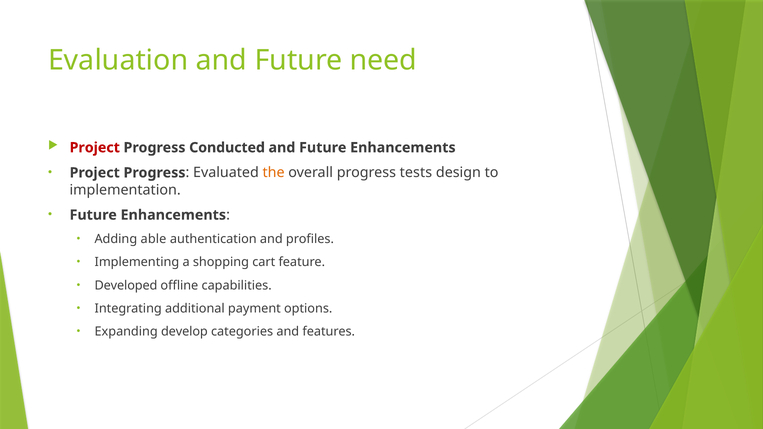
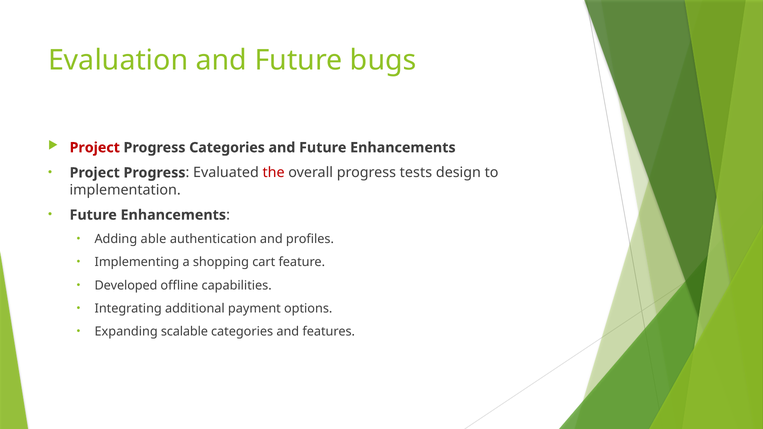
need: need -> bugs
Progress Conducted: Conducted -> Categories
the colour: orange -> red
develop: develop -> scalable
